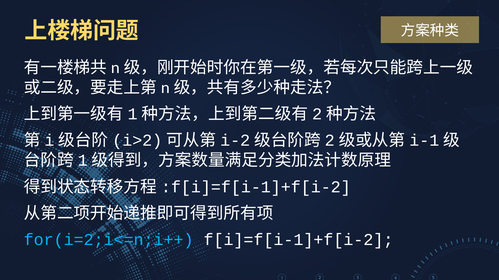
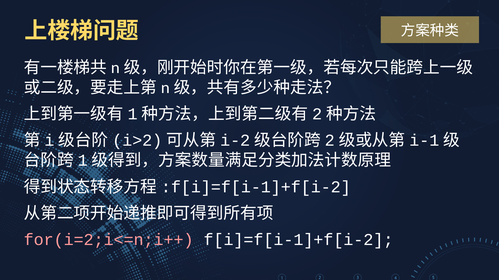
for(i=2;i<=n;i++ colour: light blue -> pink
